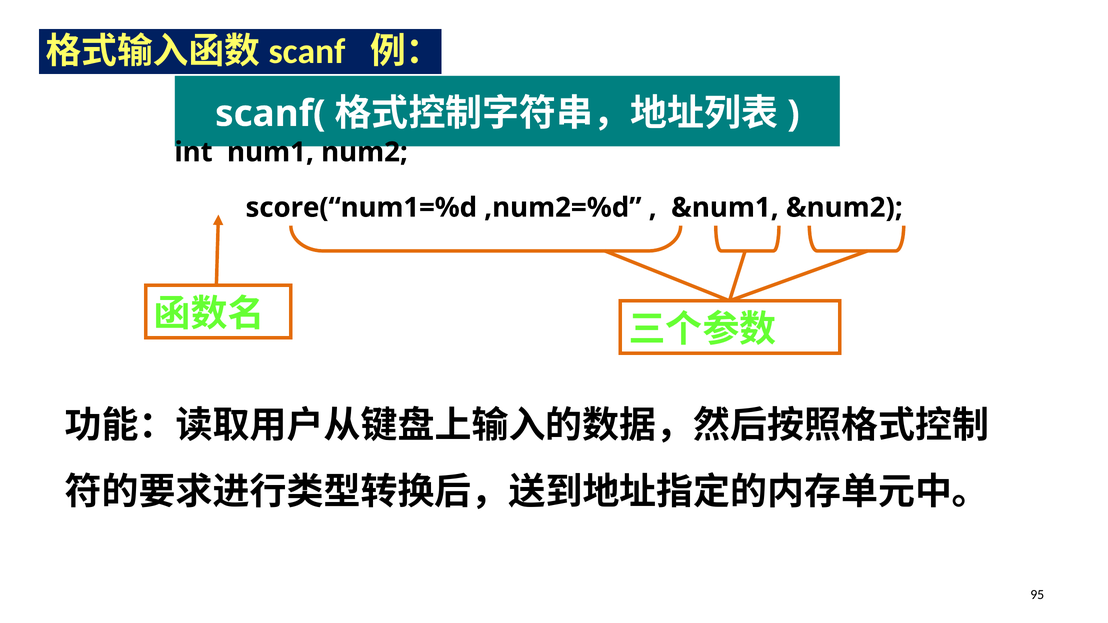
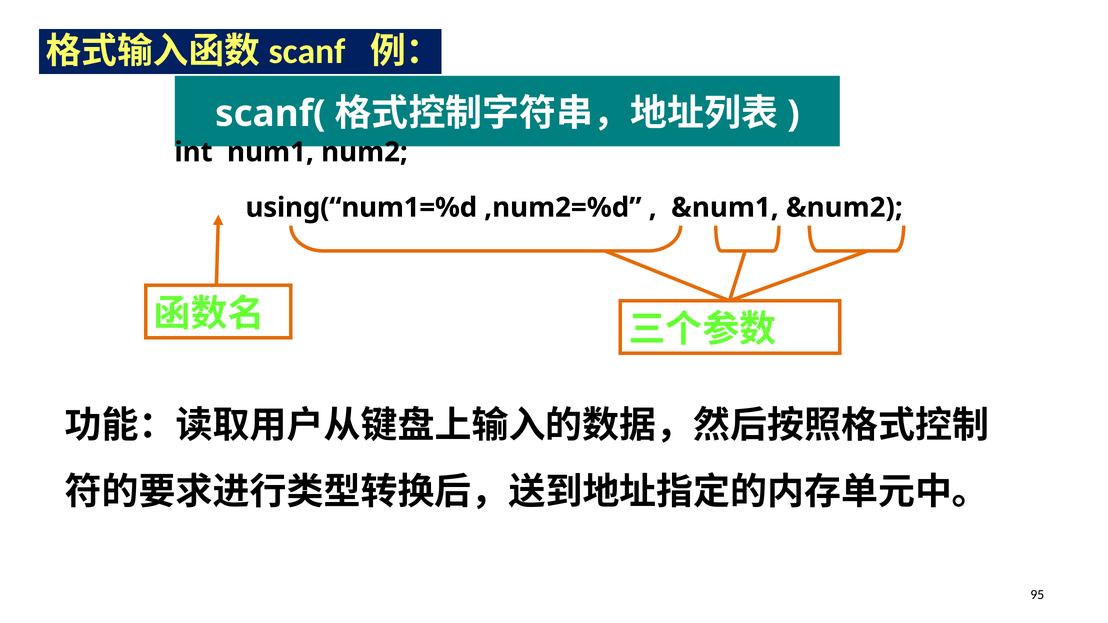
score(“num1=%d: score(“num1=%d -> using(“num1=%d
